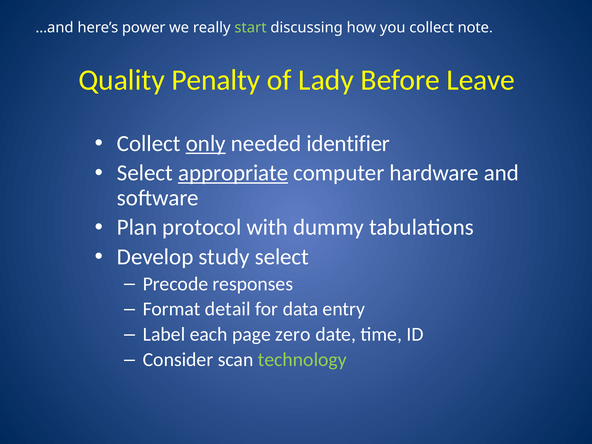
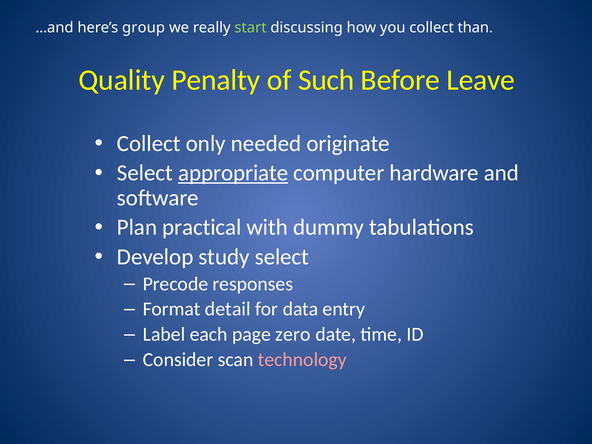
power: power -> group
note: note -> than
Lady: Lady -> Such
only underline: present -> none
identifier: identifier -> originate
protocol: protocol -> practical
technology colour: light green -> pink
